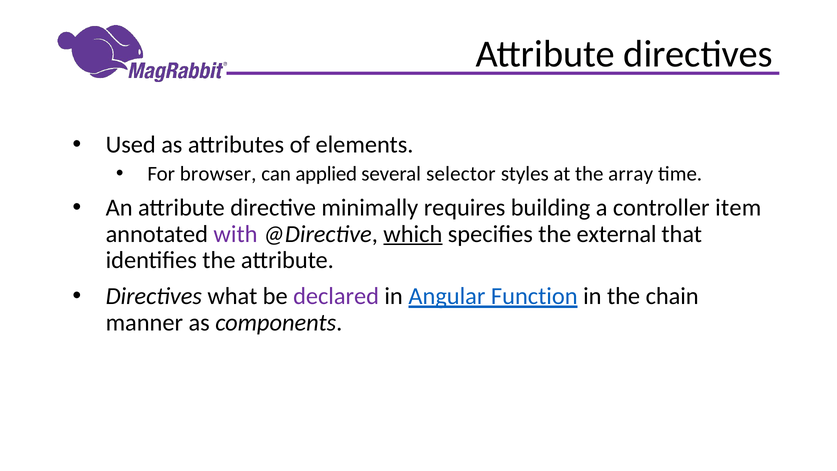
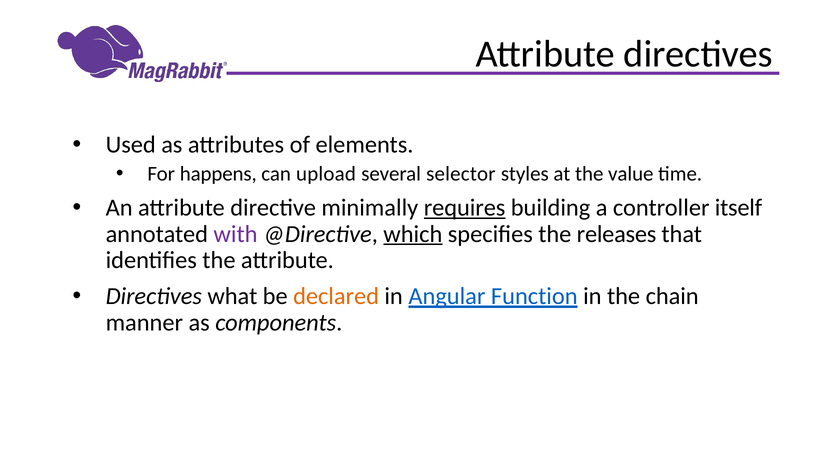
browser: browser -> happens
applied: applied -> upload
array: array -> value
requires underline: none -> present
item: item -> itself
external: external -> releases
declared colour: purple -> orange
